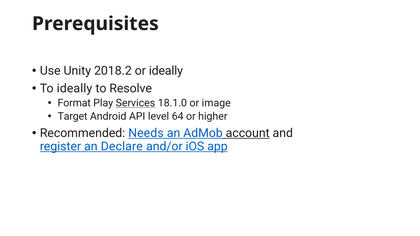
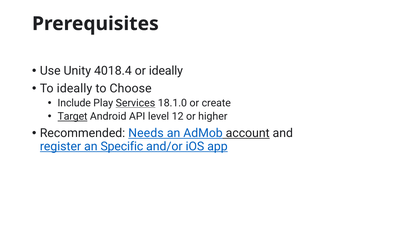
2018.2: 2018.2 -> 4018.4
Resolve: Resolve -> Choose
Format: Format -> Include
image: image -> create
Target underline: none -> present
64: 64 -> 12
Declare: Declare -> Specific
